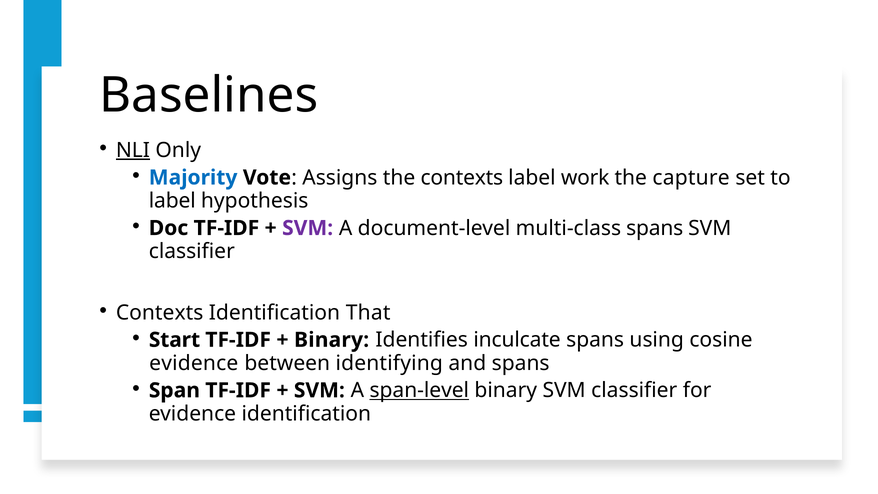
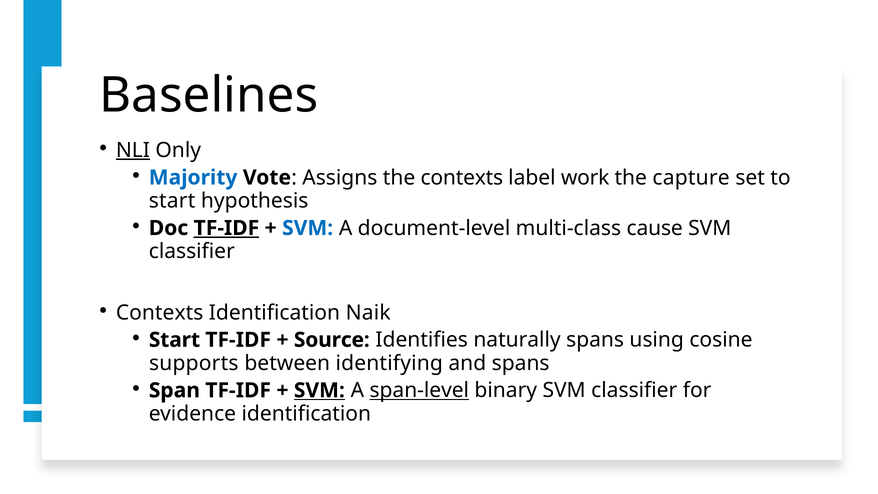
label at (172, 201): label -> start
TF-IDF at (226, 228) underline: none -> present
SVM at (308, 228) colour: purple -> blue
multi-class spans: spans -> cause
That: That -> Naik
Binary at (332, 340): Binary -> Source
inculcate: inculcate -> naturally
evidence at (194, 363): evidence -> supports
SVM at (319, 390) underline: none -> present
